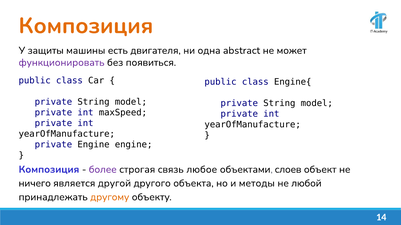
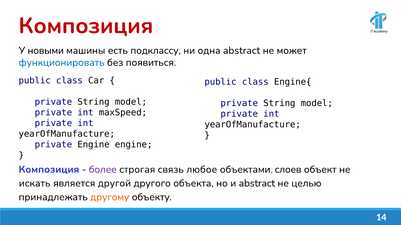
Композиция at (86, 26) colour: orange -> red
защиты: защиты -> новыми
двигателя: двигателя -> подклассу
функционировать colour: purple -> blue
ничего: ничего -> искать
и методы: методы -> abstract
любой: любой -> целью
